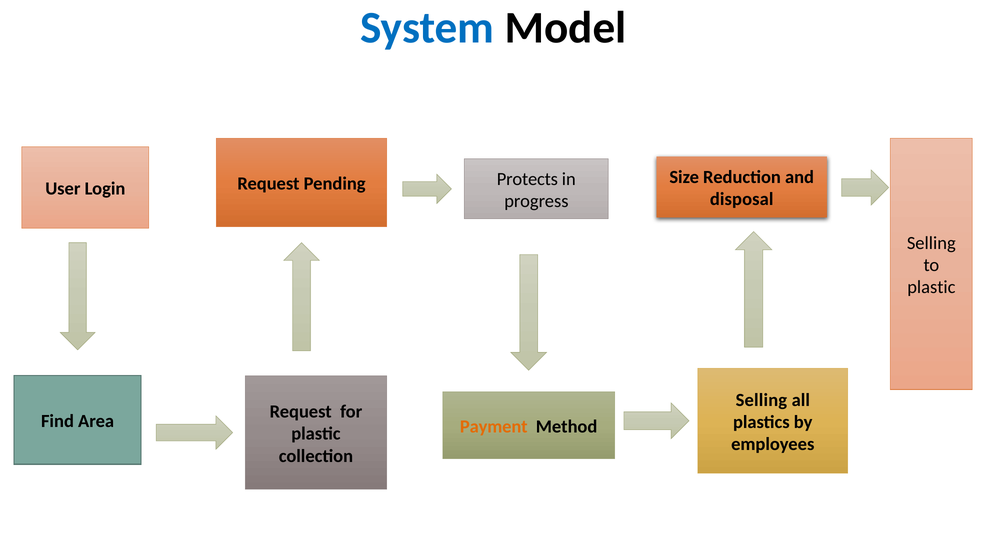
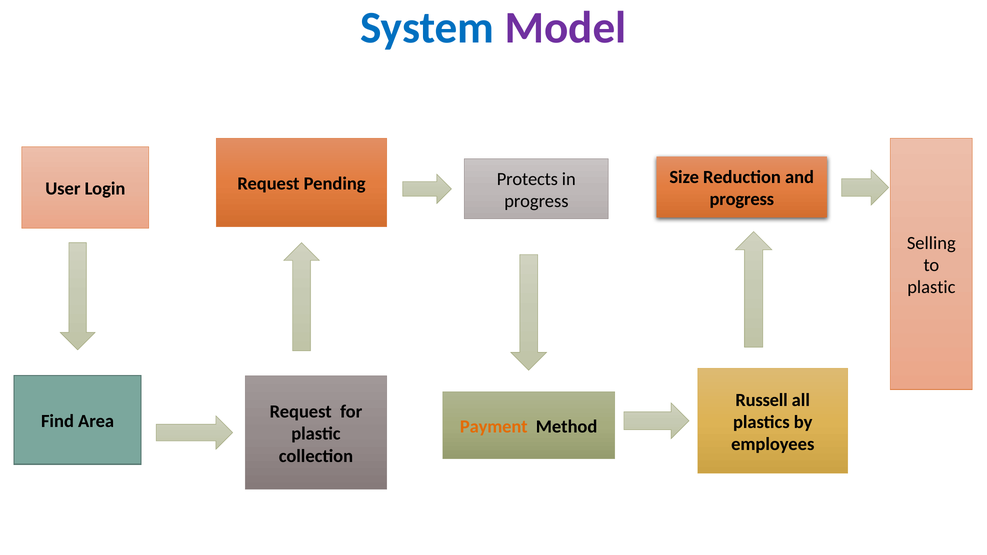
Model colour: black -> purple
disposal at (742, 199): disposal -> progress
Selling at (761, 400): Selling -> Russell
